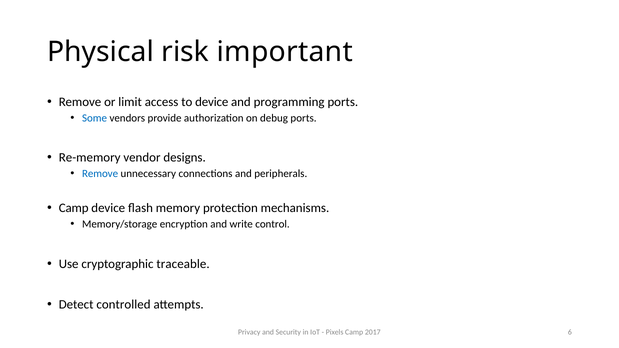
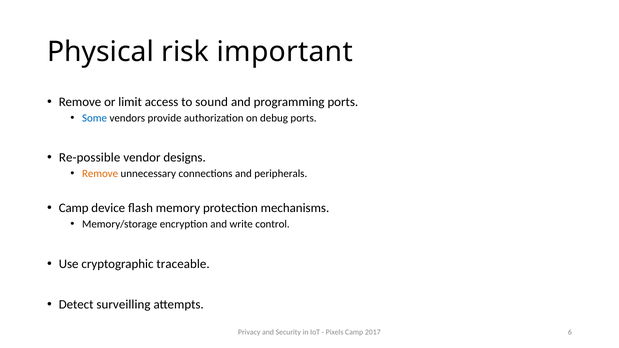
to device: device -> sound
Re-memory: Re-memory -> Re-possible
Remove at (100, 174) colour: blue -> orange
controlled: controlled -> surveilling
